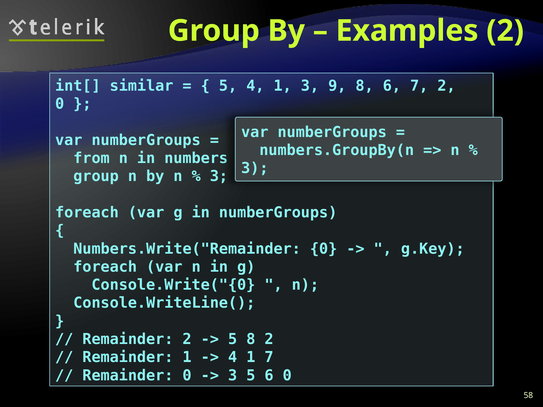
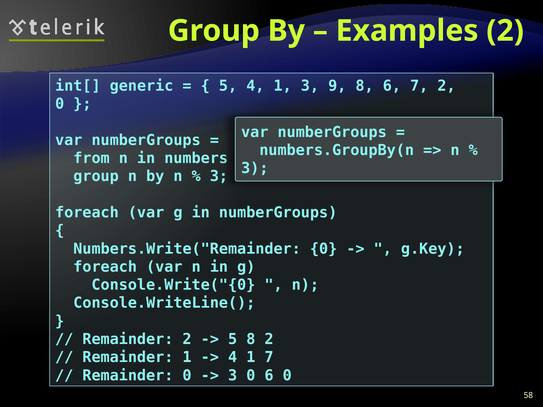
similar: similar -> generic
3 5: 5 -> 0
